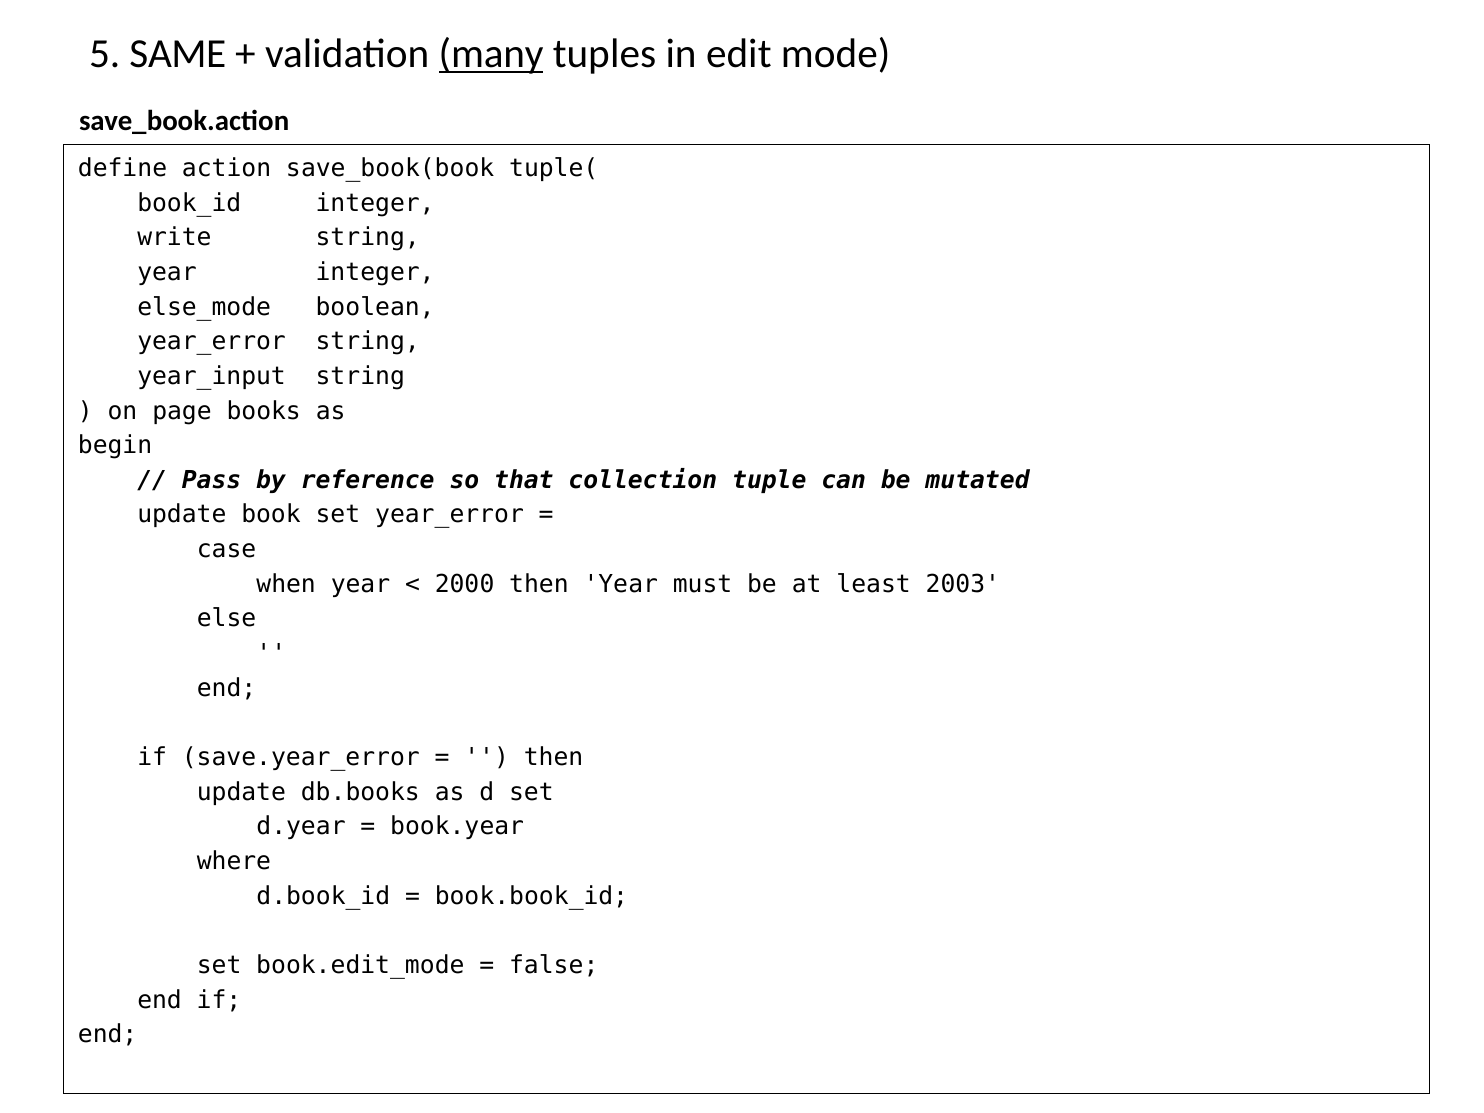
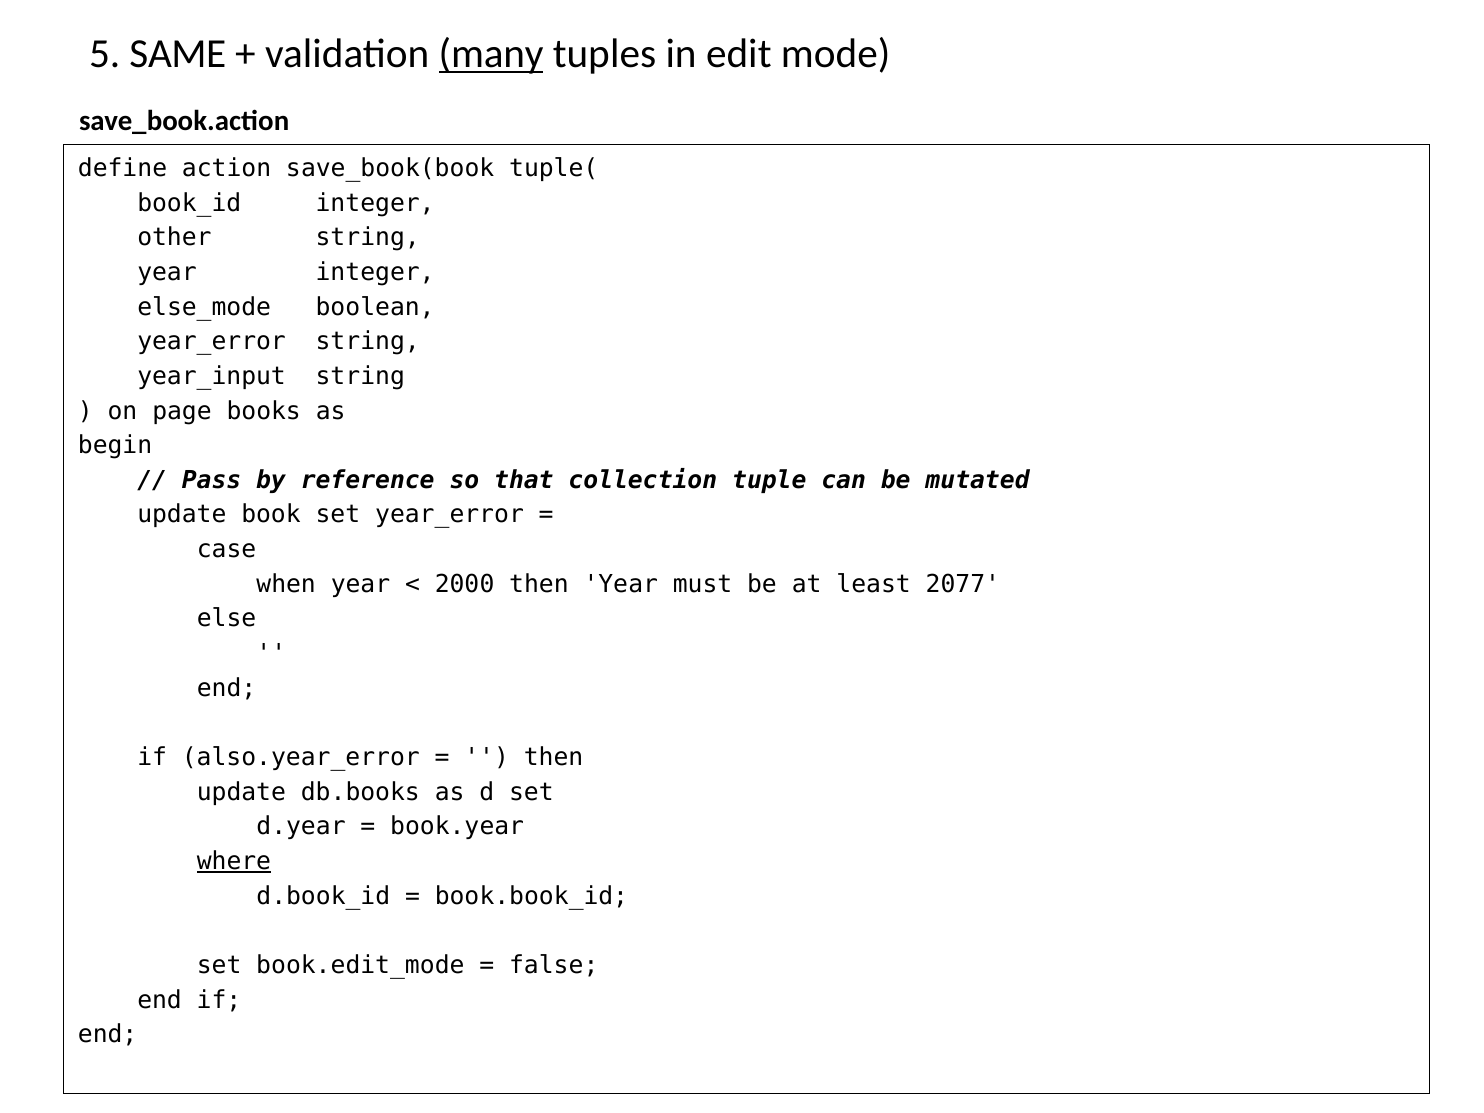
write: write -> other
2003: 2003 -> 2077
save.year_error: save.year_error -> also.year_error
where underline: none -> present
